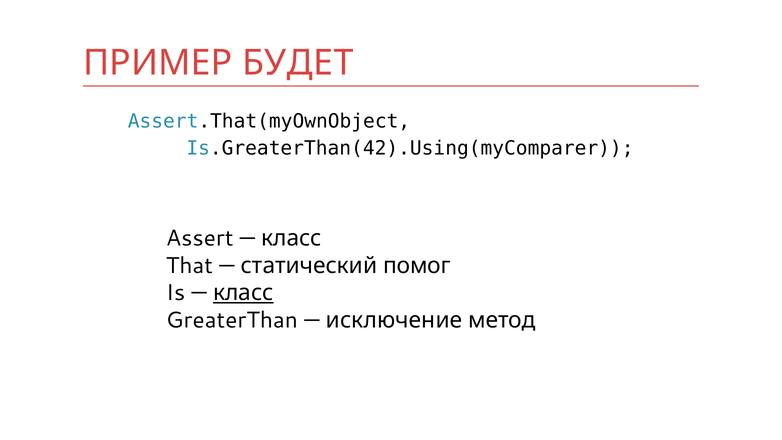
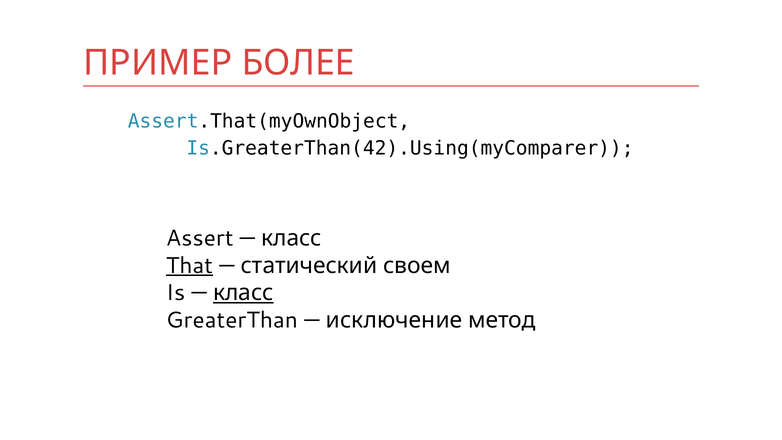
БУДЕТ: БУДЕТ -> БОЛЕЕ
That underline: none -> present
помог: помог -> своем
